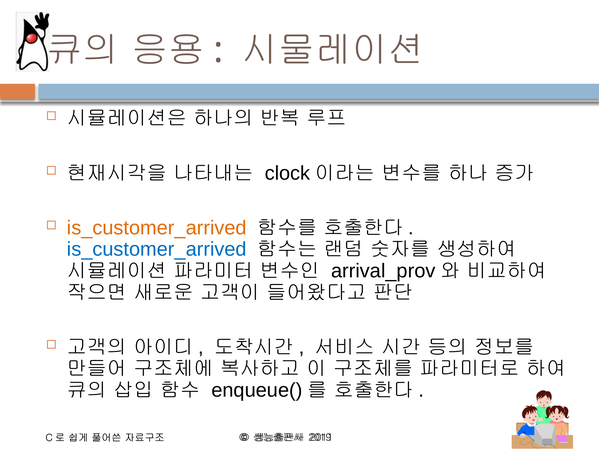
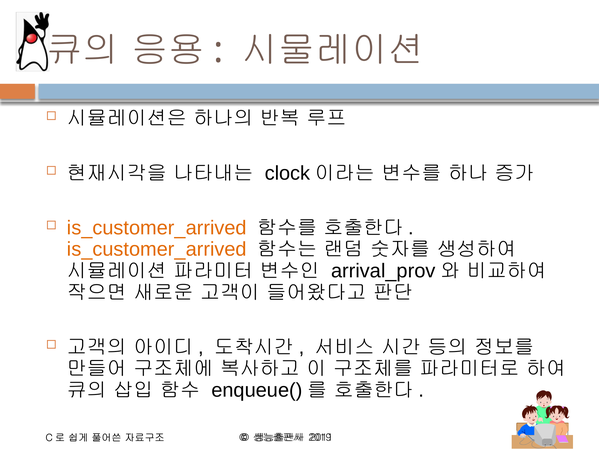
is_customer_arrived at (157, 250) colour: blue -> orange
